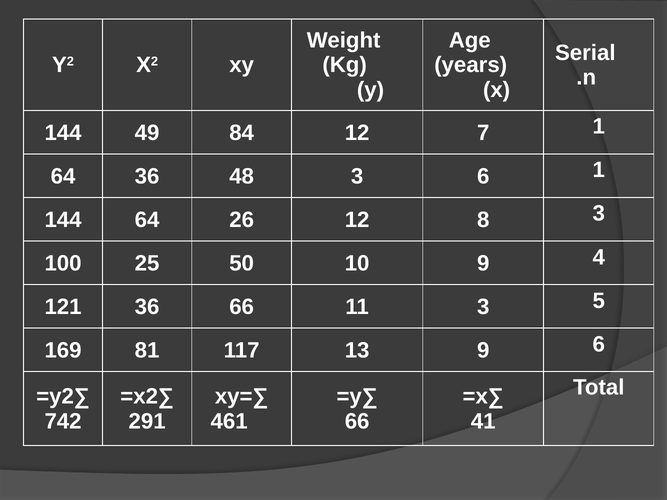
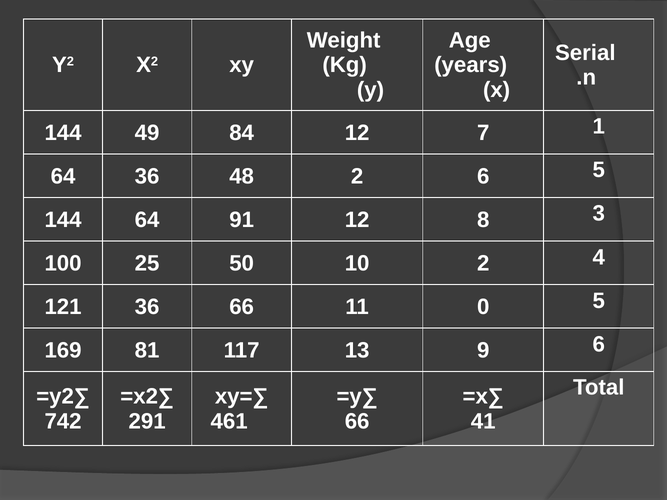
48 3: 3 -> 2
6 1: 1 -> 5
26: 26 -> 91
10 9: 9 -> 2
11 3: 3 -> 0
